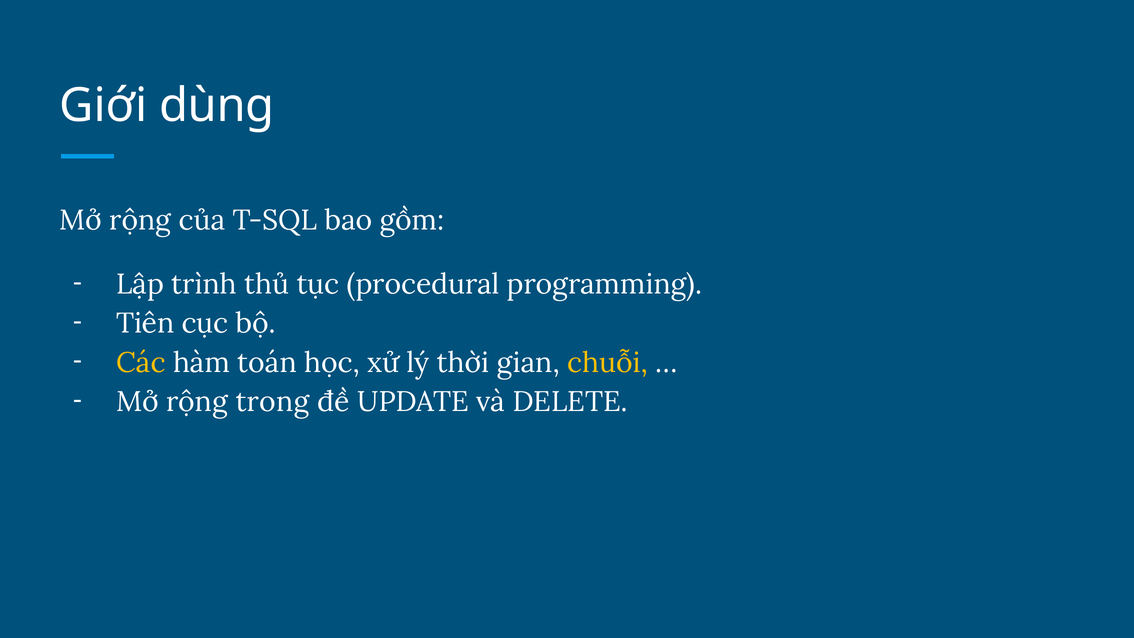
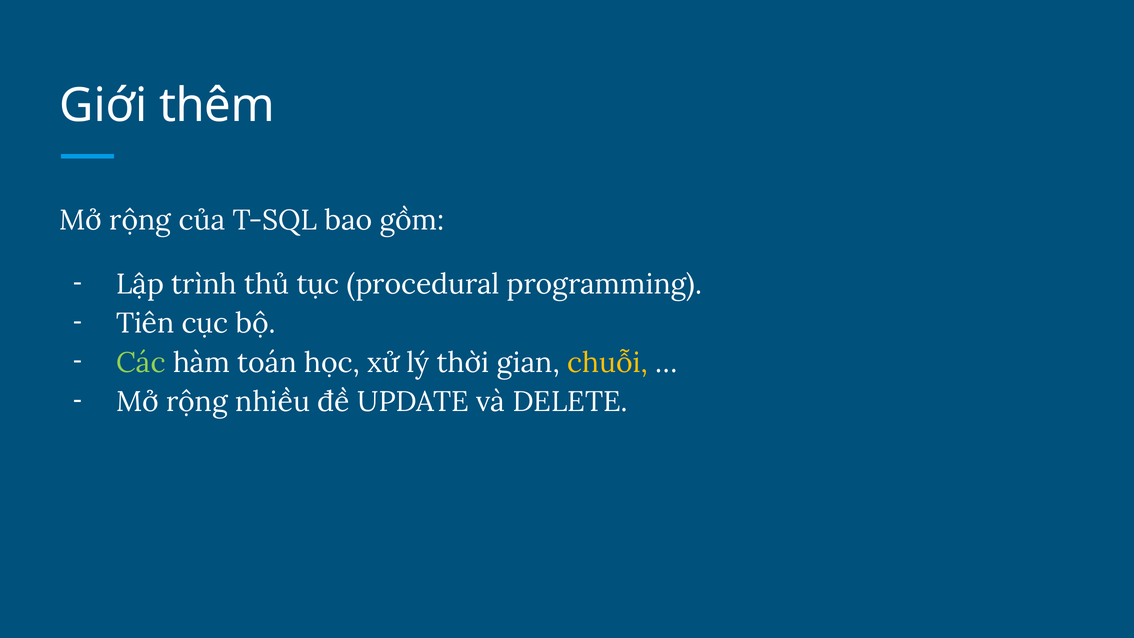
dùng: dùng -> thêm
Các colour: yellow -> light green
trong: trong -> nhiều
